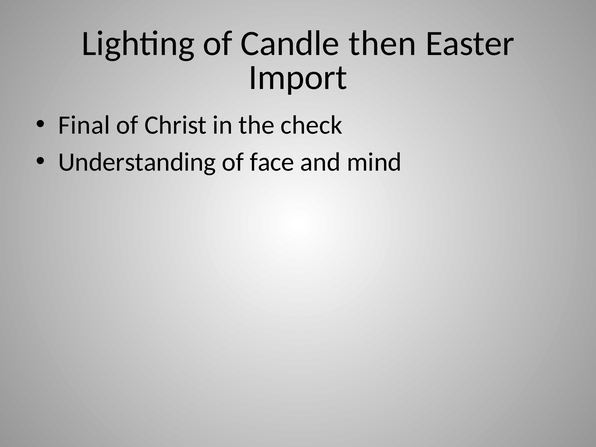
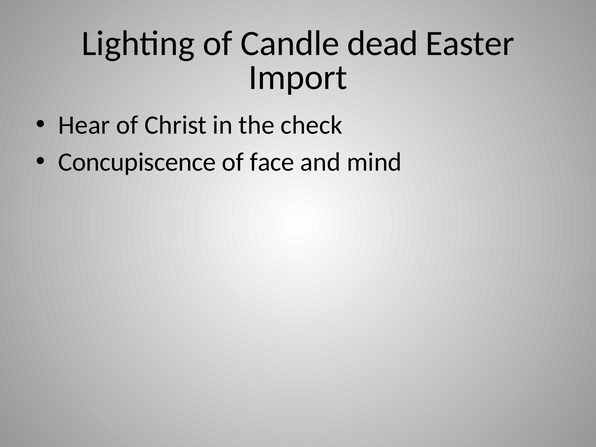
then: then -> dead
Final: Final -> Hear
Understanding: Understanding -> Concupiscence
